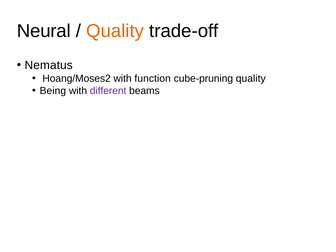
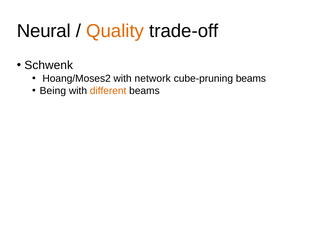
Nematus: Nematus -> Schwenk
function: function -> network
cube-pruning quality: quality -> beams
different colour: purple -> orange
